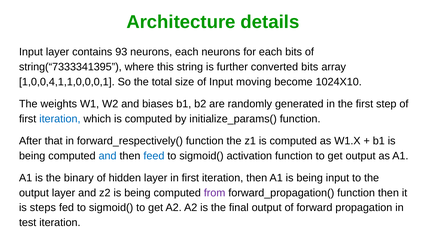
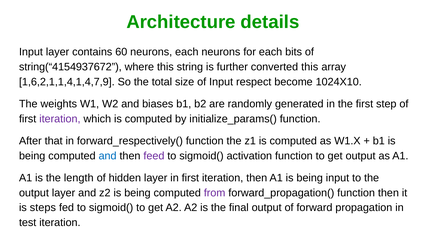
93: 93 -> 60
string(“7333341395: string(“7333341395 -> string(“4154937672
converted bits: bits -> this
1,0,0,4,1,1,0,0,0,1: 1,0,0,4,1,1,0,0,0,1 -> 1,6,2,1,1,4,1,4,7,9
moving: moving -> respect
iteration at (60, 119) colour: blue -> purple
feed colour: blue -> purple
binary: binary -> length
